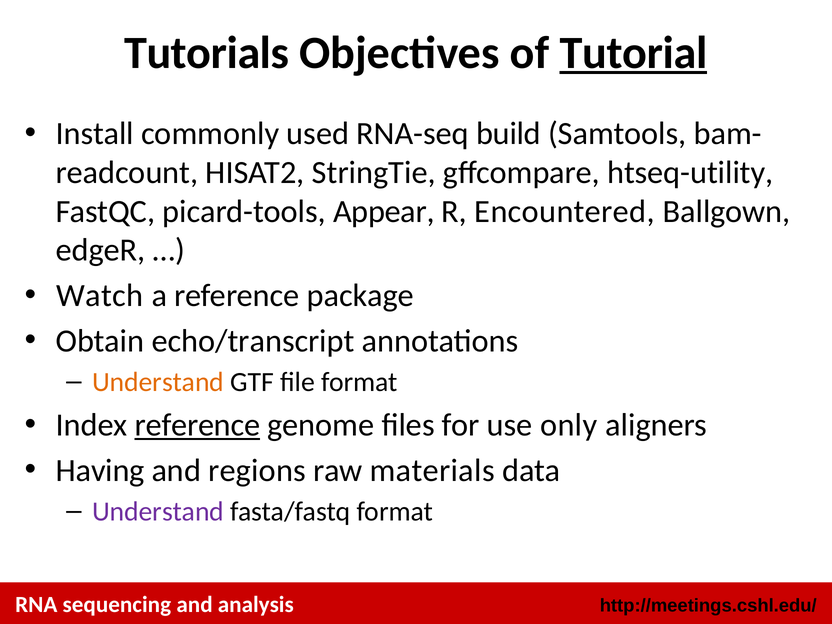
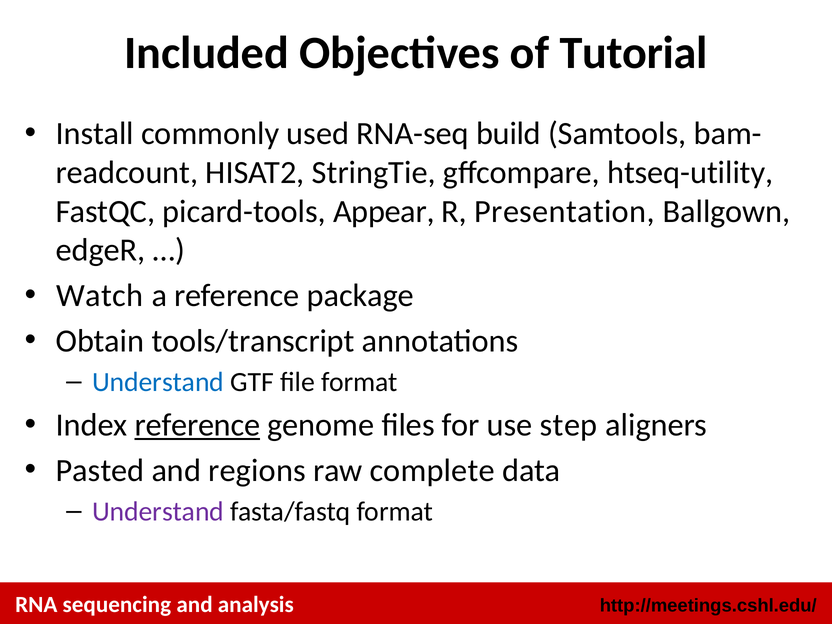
Tutorials: Tutorials -> Included
Tutorial underline: present -> none
Encountered: Encountered -> Presentation
echo/transcript: echo/transcript -> tools/transcript
Understand at (158, 382) colour: orange -> blue
only: only -> step
Having: Having -> Pasted
materials: materials -> complete
